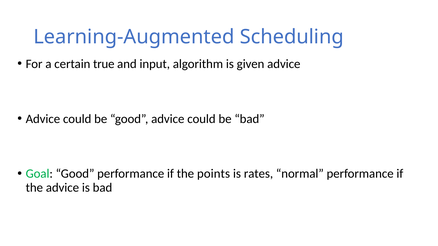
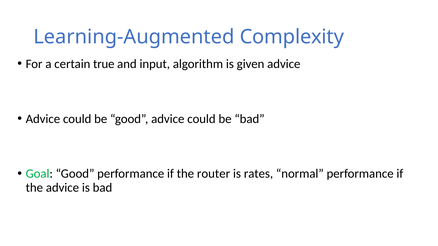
Scheduling: Scheduling -> Complexity
points: points -> router
